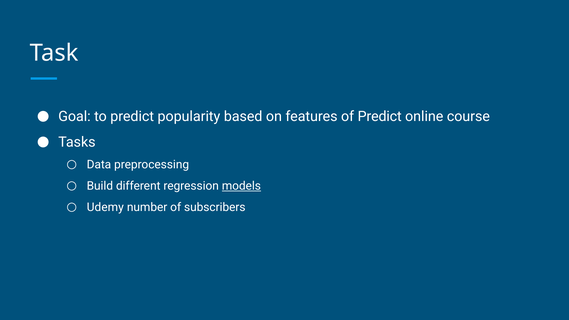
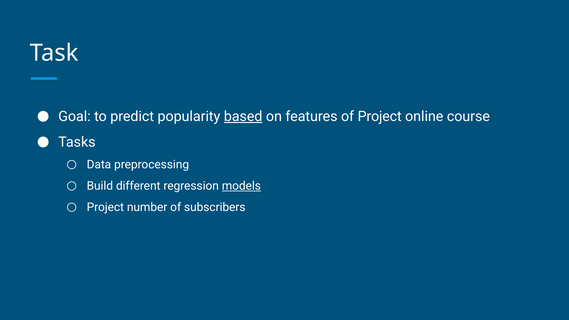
based underline: none -> present
of Predict: Predict -> Project
Udemy at (105, 207): Udemy -> Project
